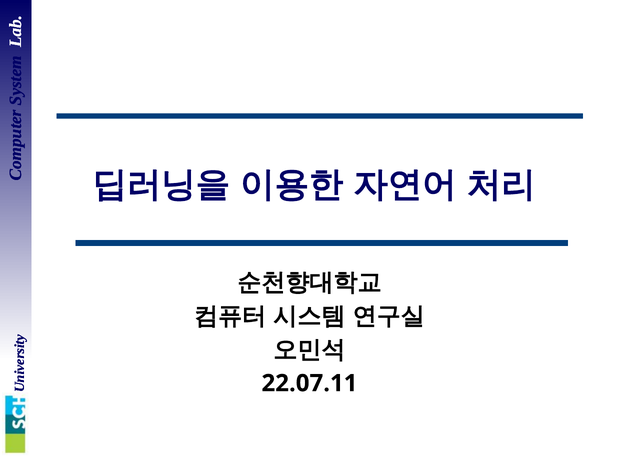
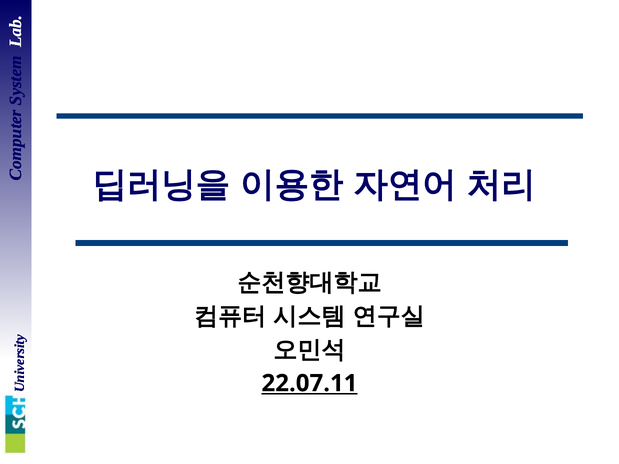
22.07.11 underline: none -> present
